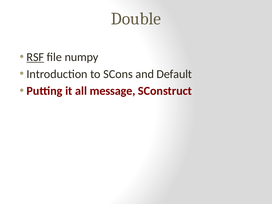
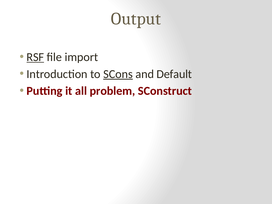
Double: Double -> Output
numpy: numpy -> import
SCons underline: none -> present
message: message -> problem
